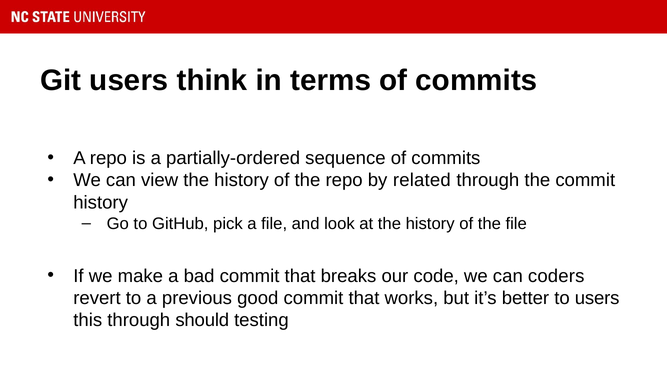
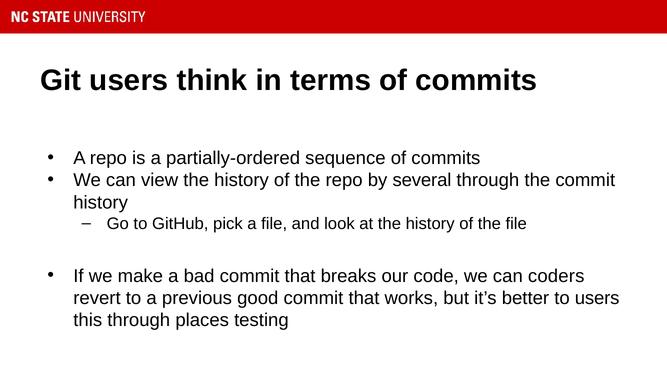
related: related -> several
should: should -> places
